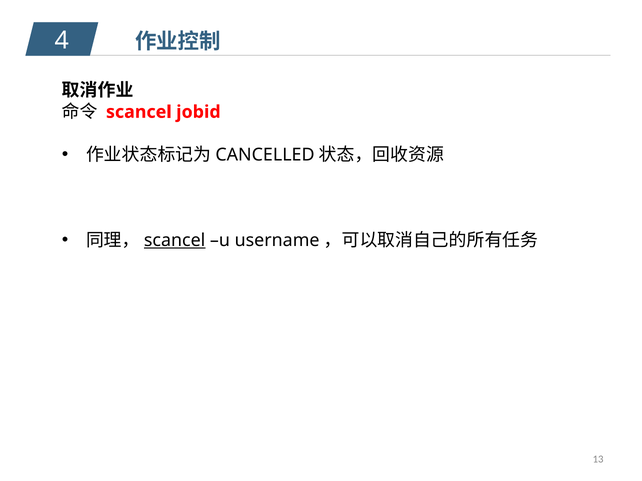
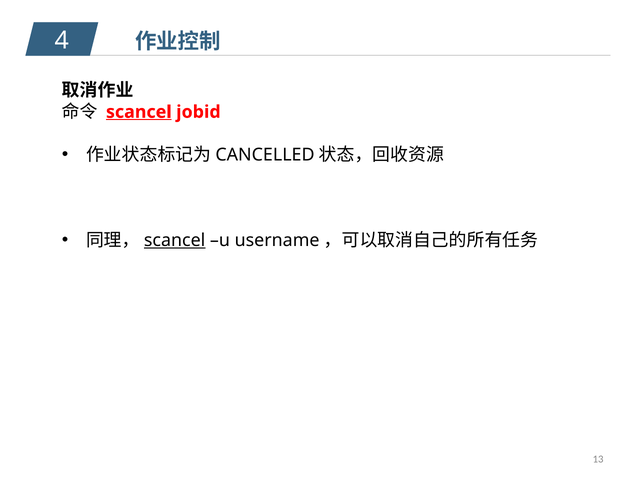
scancel at (139, 112) underline: none -> present
